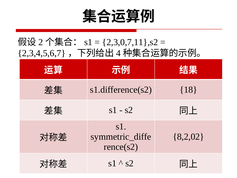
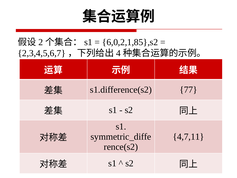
2,3,0,7,11},s2: 2,3,0,7,11},s2 -> 6,0,2,1,85},s2
18: 18 -> 77
8,2,02: 8,2,02 -> 4,7,11
